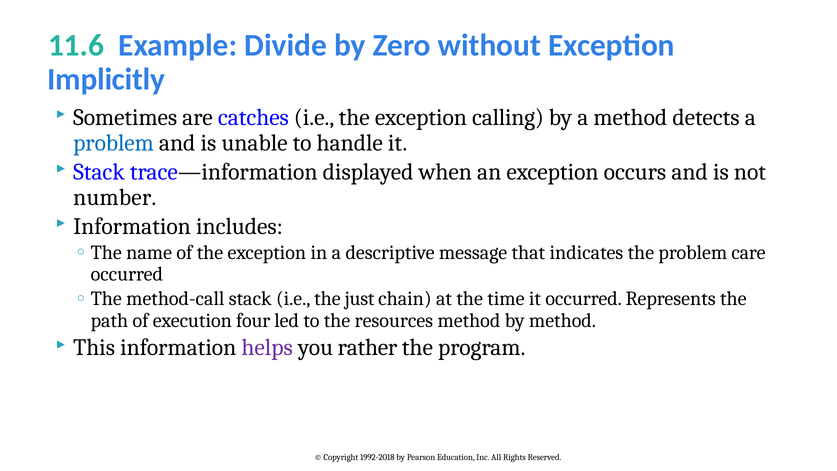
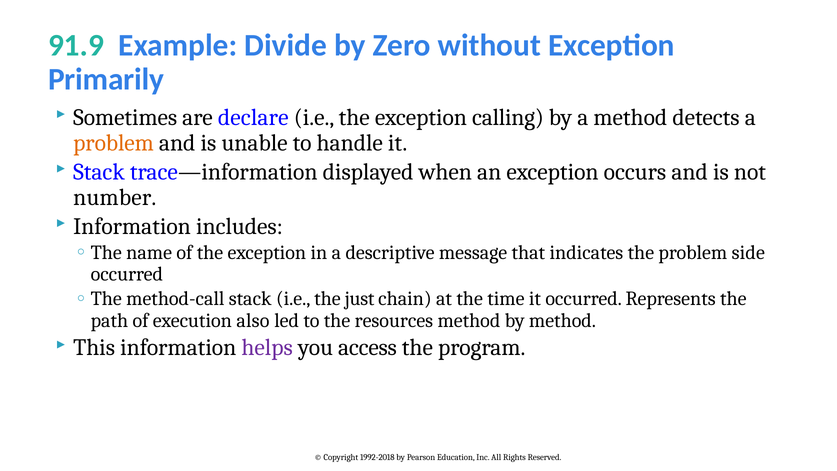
11.6: 11.6 -> 91.9
Implicitly: Implicitly -> Primarily
catches: catches -> declare
problem at (114, 143) colour: blue -> orange
care: care -> side
four: four -> also
rather: rather -> access
